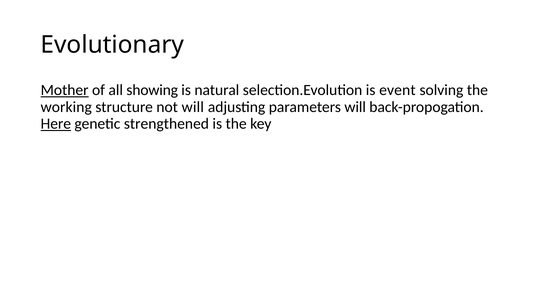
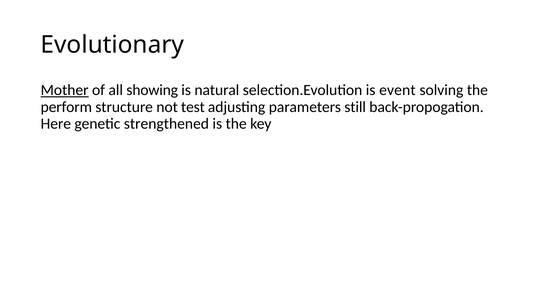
working: working -> perform
not will: will -> test
parameters will: will -> still
Here underline: present -> none
